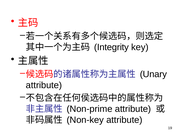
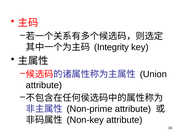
Unary: Unary -> Union
